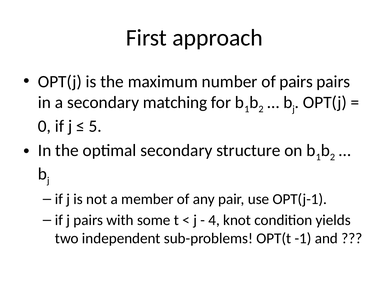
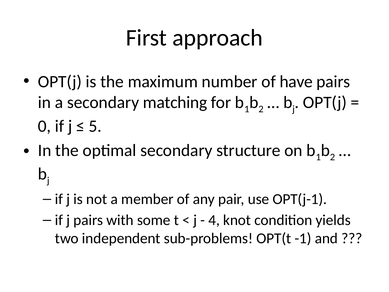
of pairs: pairs -> have
